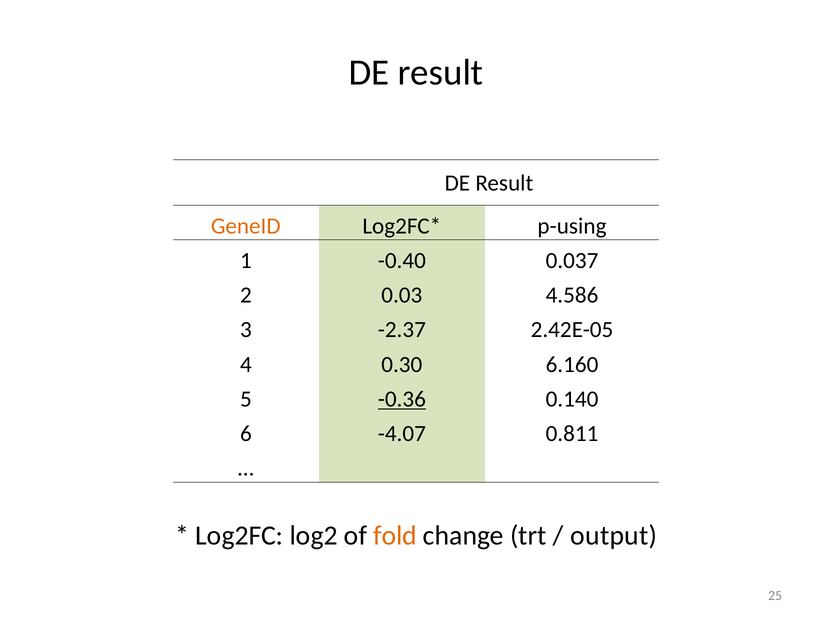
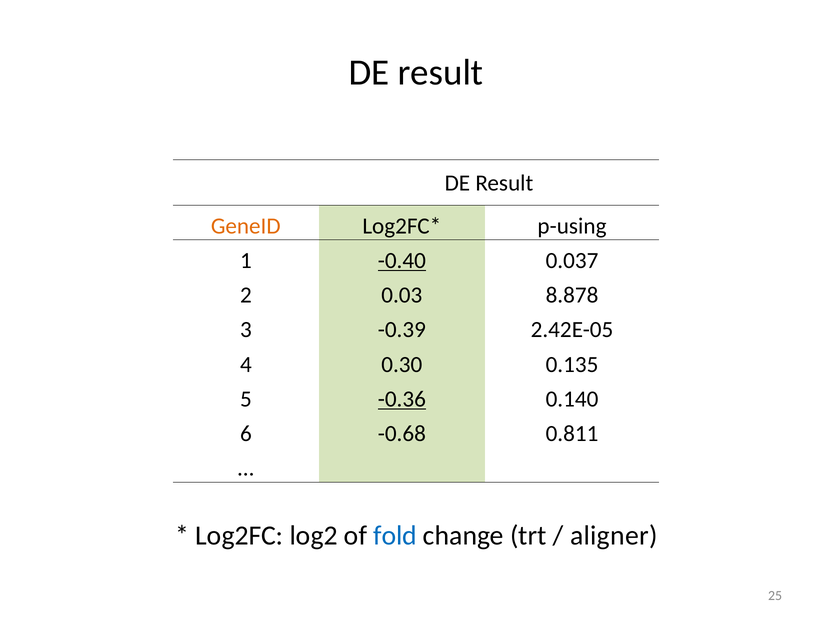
-0.40 underline: none -> present
4.586: 4.586 -> 8.878
-2.37: -2.37 -> -0.39
6.160: 6.160 -> 0.135
-4.07: -4.07 -> -0.68
fold colour: orange -> blue
output: output -> aligner
